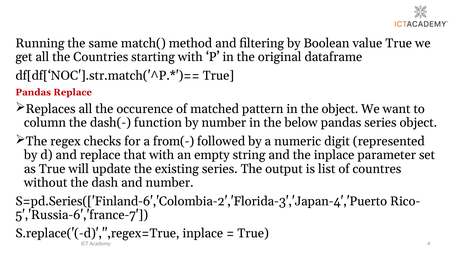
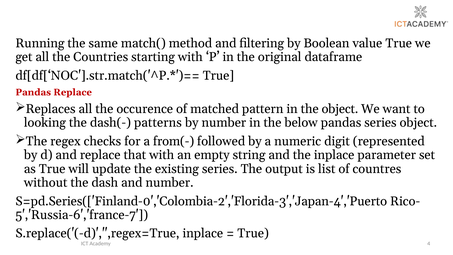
column: column -> looking
function: function -> patterns
S=pd.Series(['Finland-6','Colombia-2','Florida-3','Japan-4','Puerto: S=pd.Series(['Finland-6','Colombia-2','Florida-3','Japan-4','Puerto -> S=pd.Series(['Finland-0','Colombia-2','Florida-3','Japan-4','Puerto
